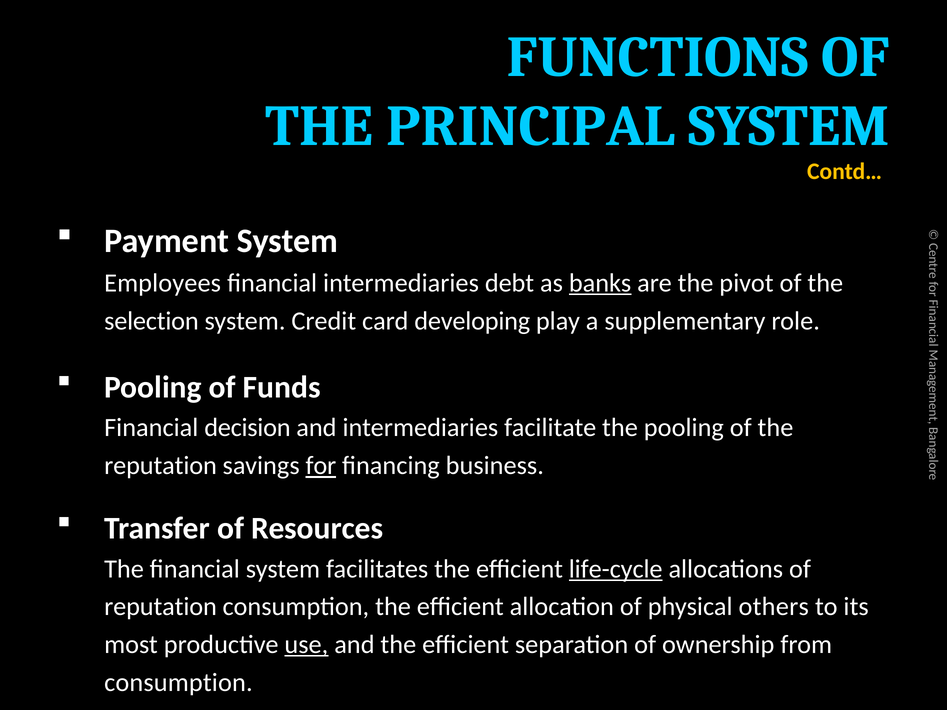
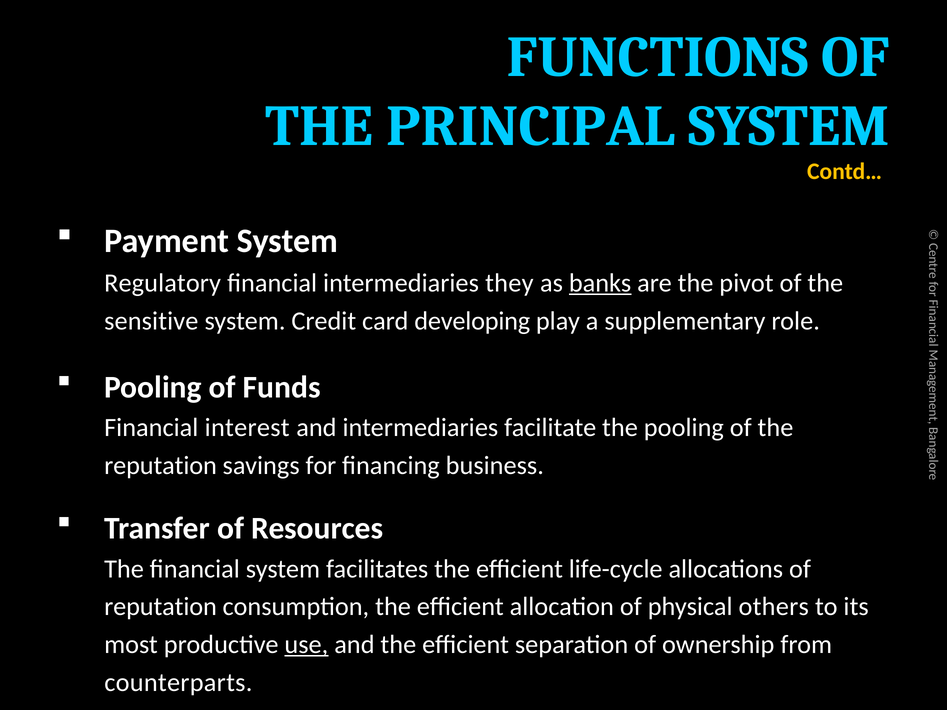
Employees: Employees -> Regulatory
debt: debt -> they
selection: selection -> sensitive
decision: decision -> interest
for underline: present -> none
life-cycle underline: present -> none
consumption at (178, 683): consumption -> counterparts
